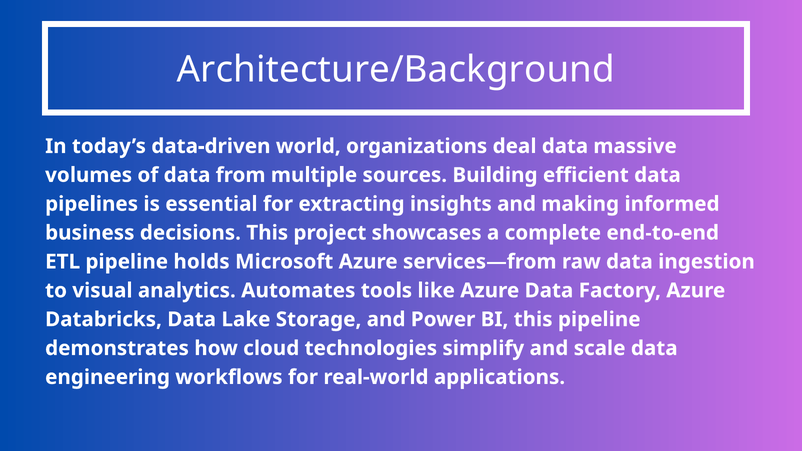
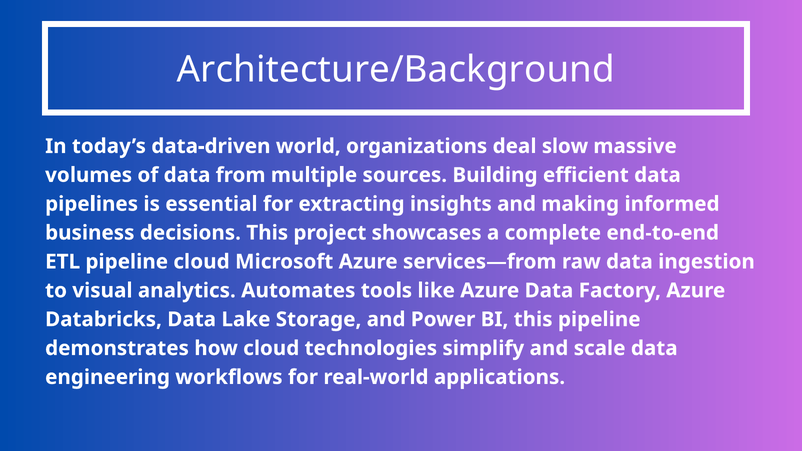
deal data: data -> slow
pipeline holds: holds -> cloud
